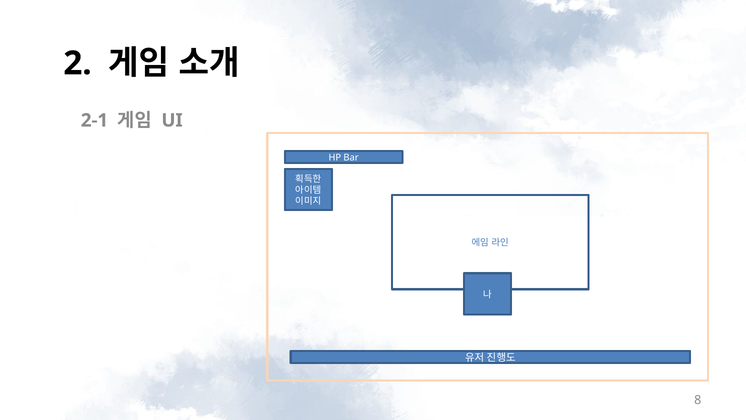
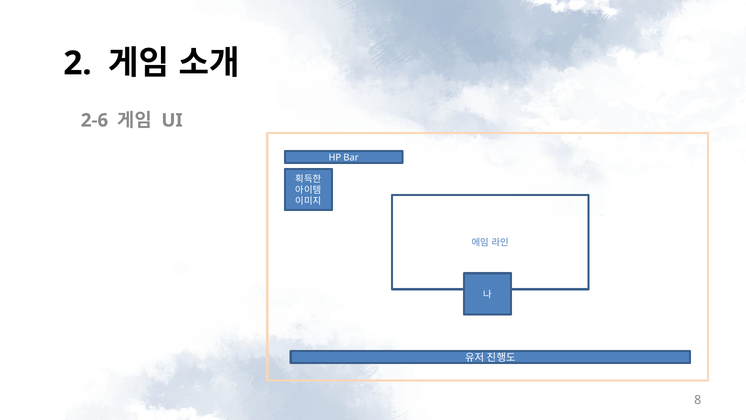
2-1: 2-1 -> 2-6
